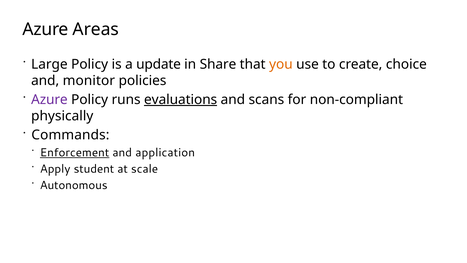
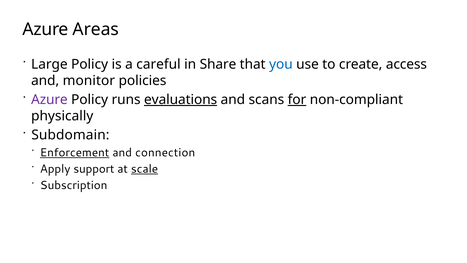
update: update -> careful
you colour: orange -> blue
choice: choice -> access
for underline: none -> present
Commands: Commands -> Subdomain
application: application -> connection
student: student -> support
scale underline: none -> present
Autonomous: Autonomous -> Subscription
